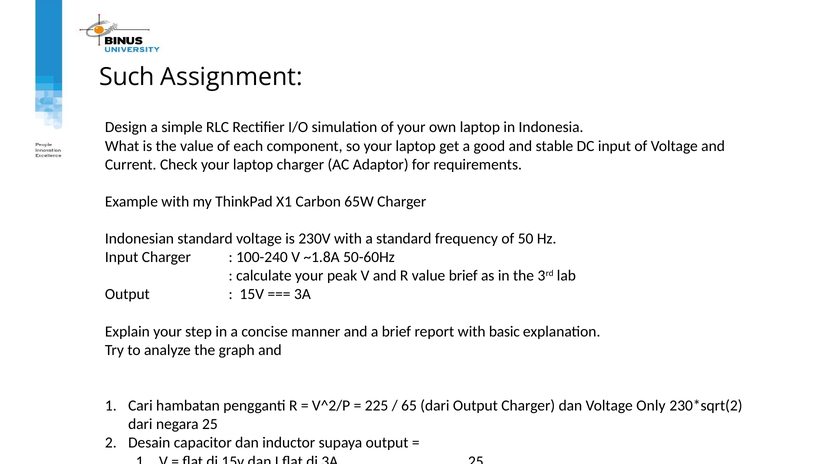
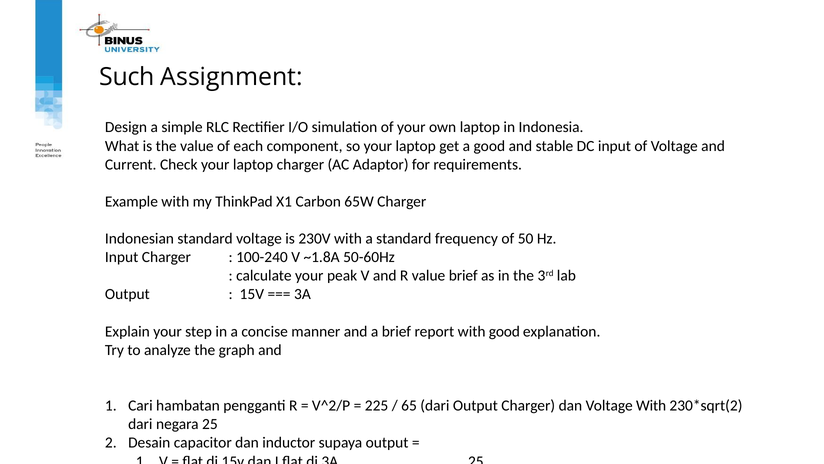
with basic: basic -> good
Voltage Only: Only -> With
